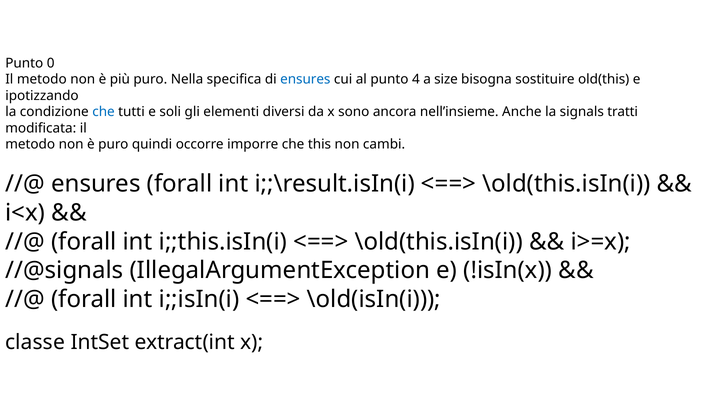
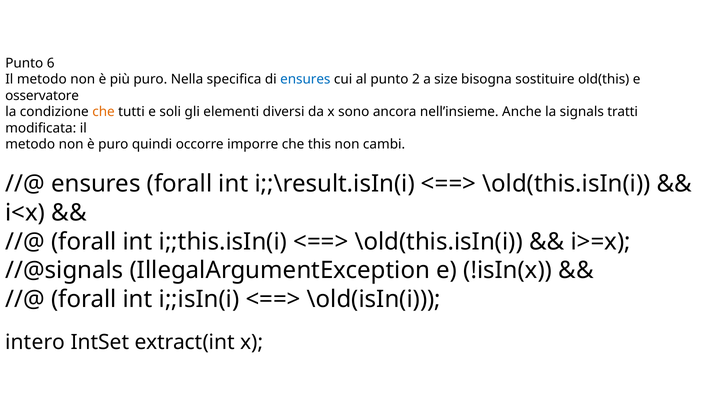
0: 0 -> 6
4: 4 -> 2
ipotizzando: ipotizzando -> osservatore
che at (104, 112) colour: blue -> orange
classe: classe -> intero
